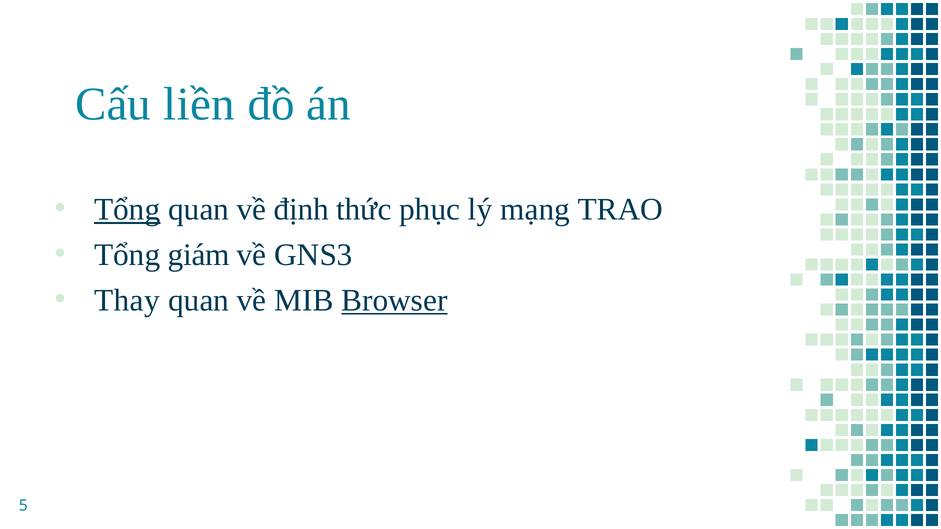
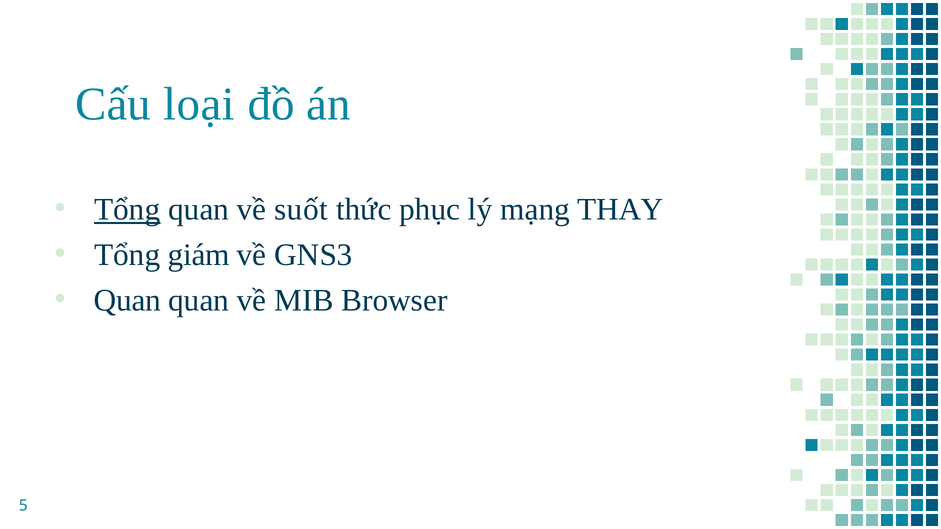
liền: liền -> loại
định: định -> suốt
TRAO: TRAO -> THAY
Thay at (127, 300): Thay -> Quan
Browser underline: present -> none
